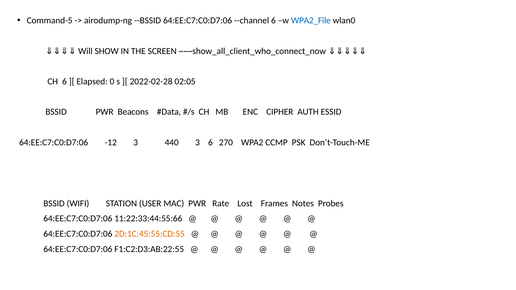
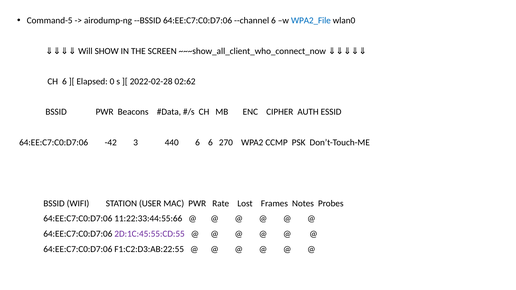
02:05: 02:05 -> 02:62
-12: -12 -> -42
440 3: 3 -> 6
2D:1C:45:55:CD:55 colour: orange -> purple
